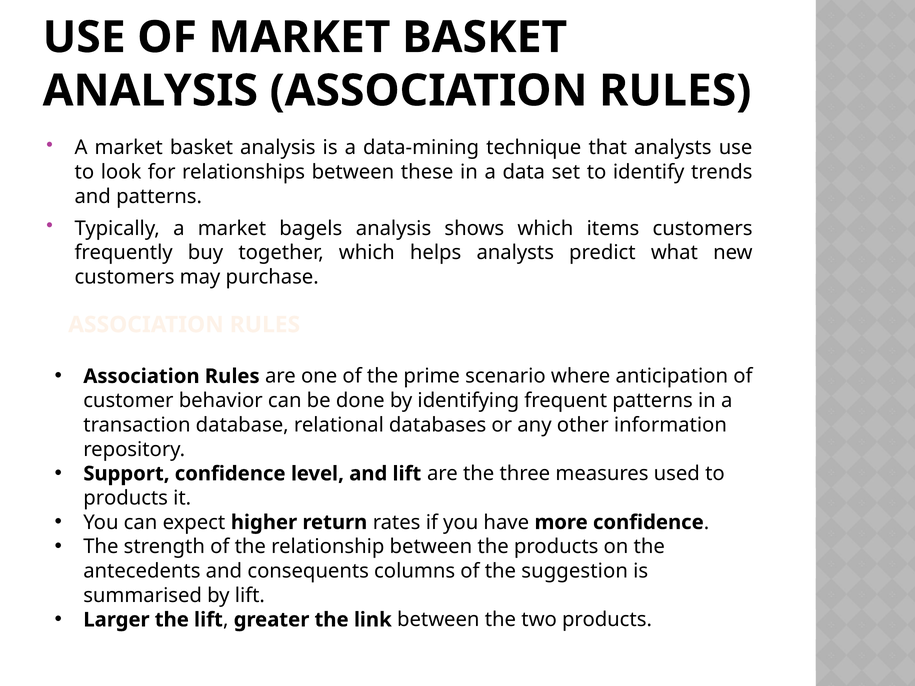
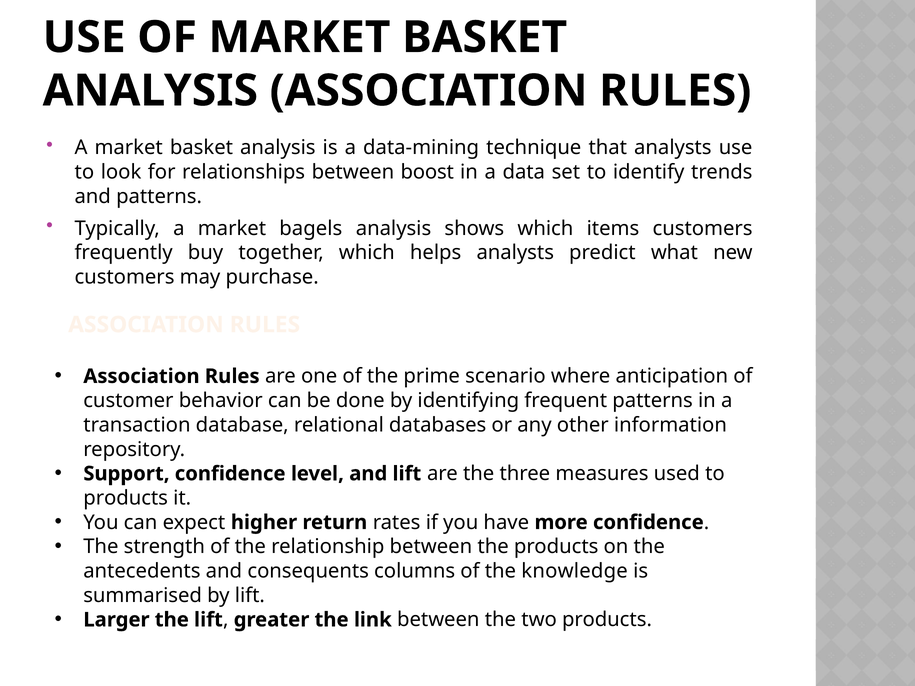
these: these -> boost
suggestion: suggestion -> knowledge
